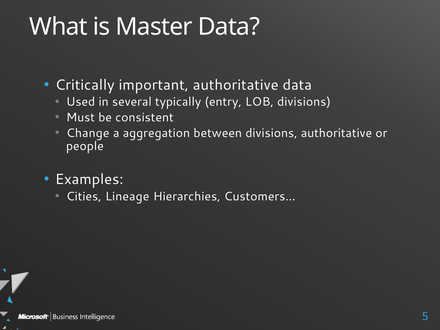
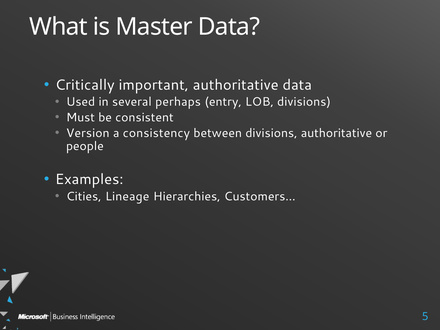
typically: typically -> perhaps
Change: Change -> Version
aggregation: aggregation -> consistency
